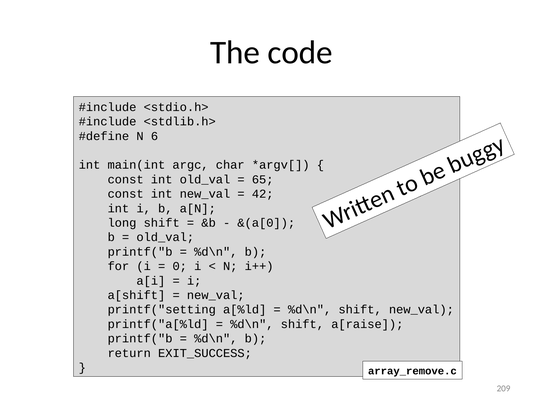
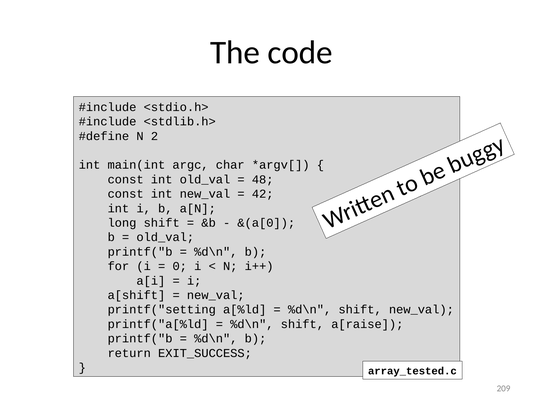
6: 6 -> 2
65: 65 -> 48
array_remove.c: array_remove.c -> array_tested.c
